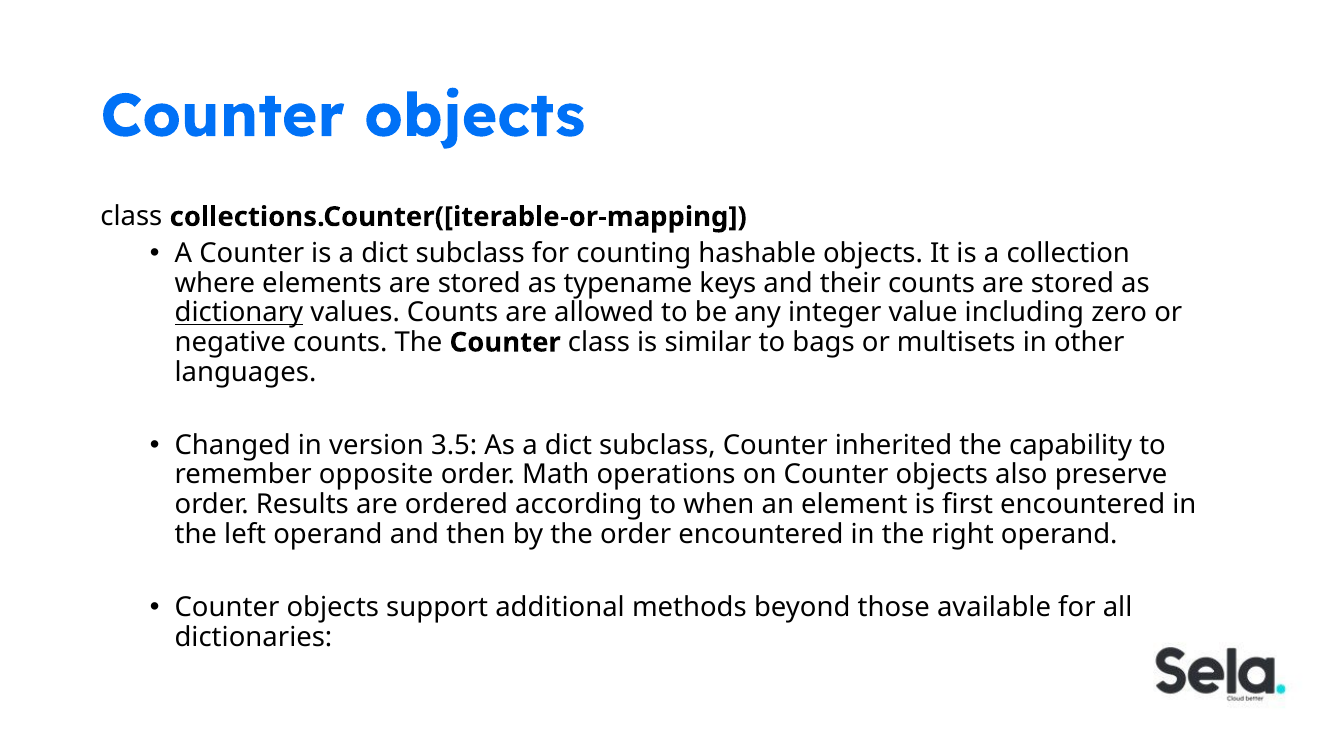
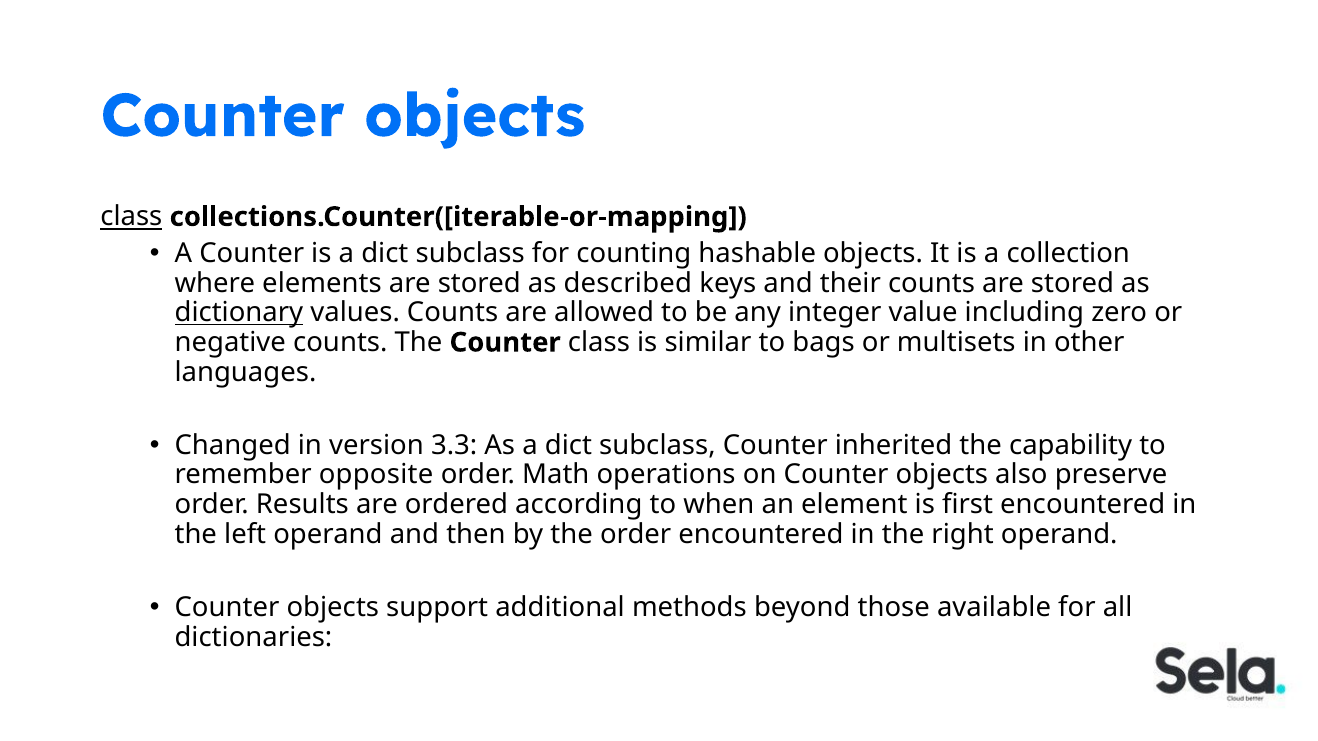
class at (131, 217) underline: none -> present
typename: typename -> described
3.5: 3.5 -> 3.3
